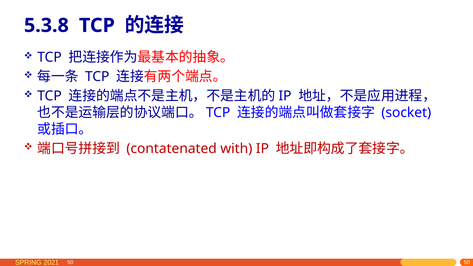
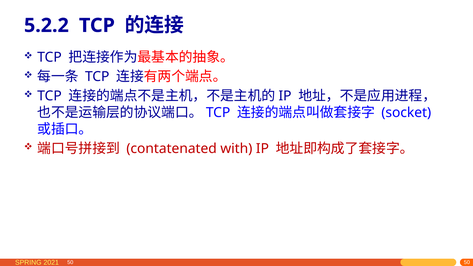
5.3.8: 5.3.8 -> 5.2.2
